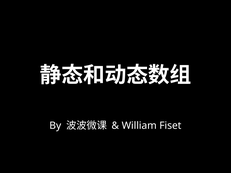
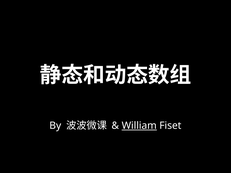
William underline: none -> present
